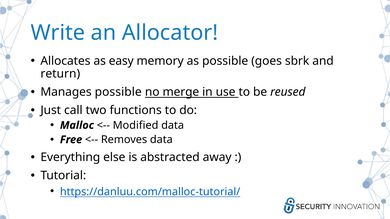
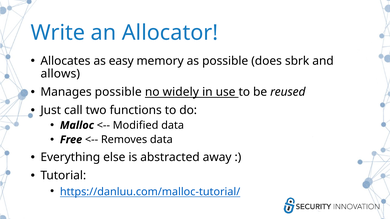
goes: goes -> does
return: return -> allows
merge: merge -> widely
